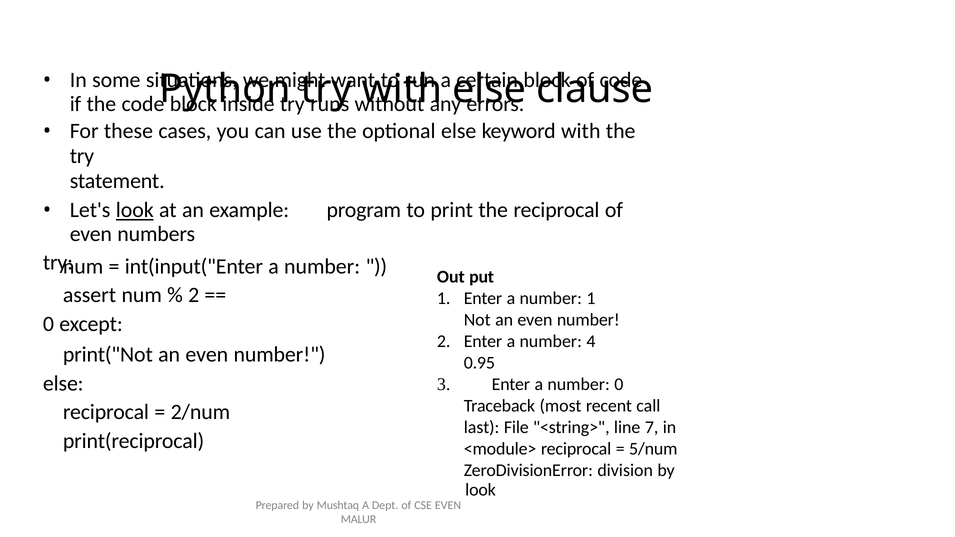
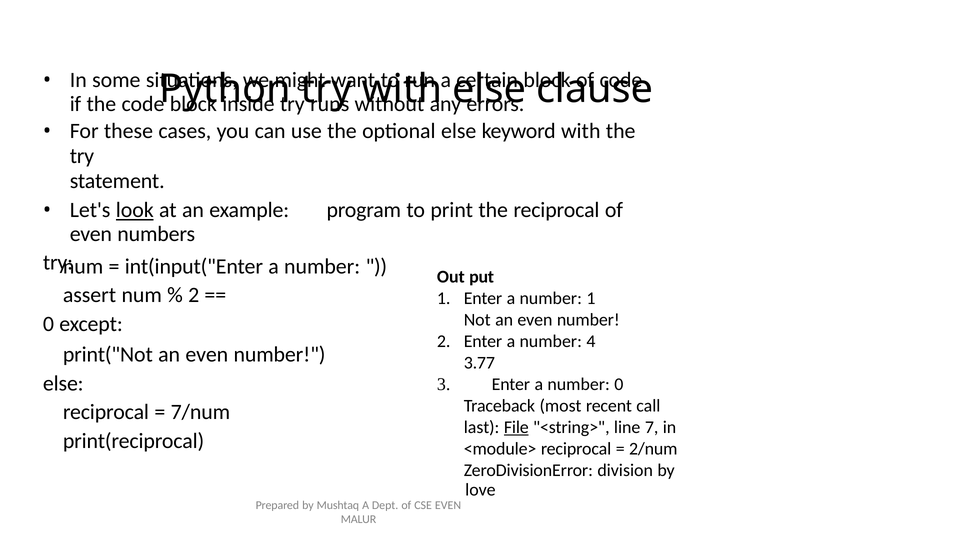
0.95: 0.95 -> 3.77
2/num: 2/num -> 7/num
File underline: none -> present
5/num: 5/num -> 2/num
look at (481, 490): look -> love
